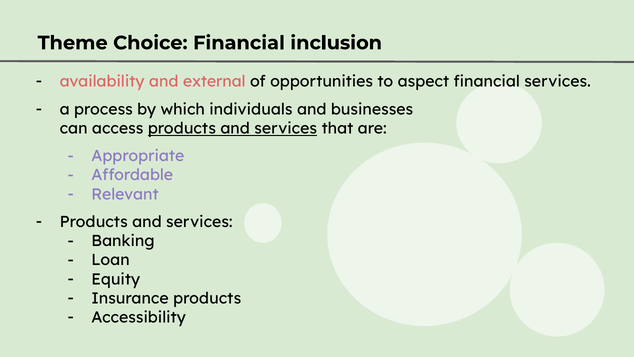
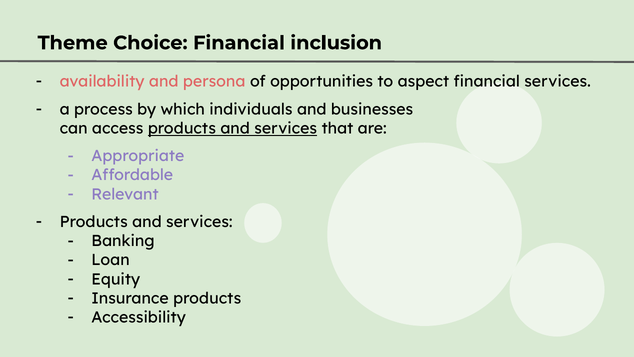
external: external -> persona
